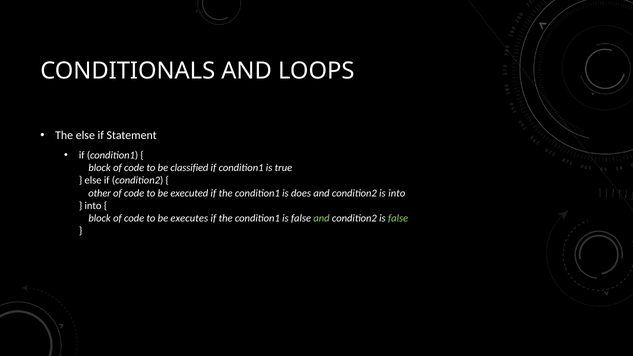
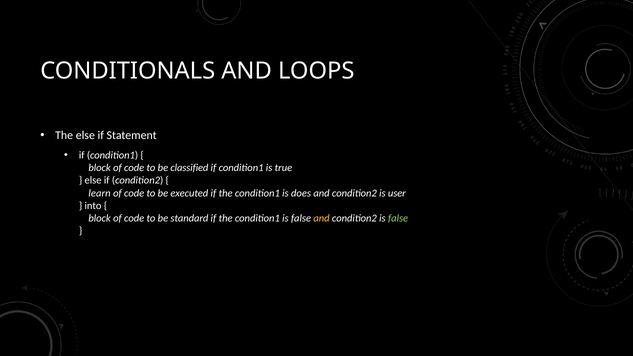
other: other -> learn
is into: into -> user
executes: executes -> standard
and at (322, 218) colour: light green -> yellow
